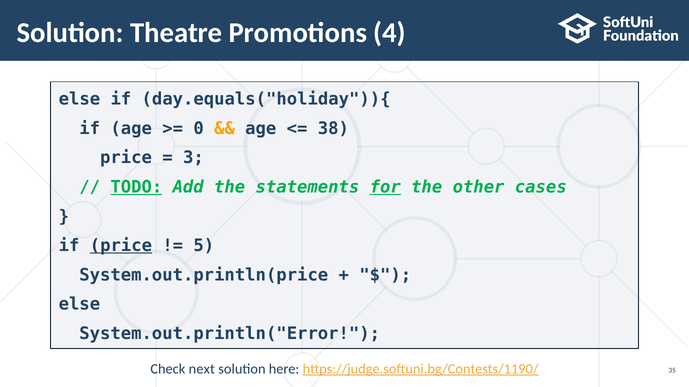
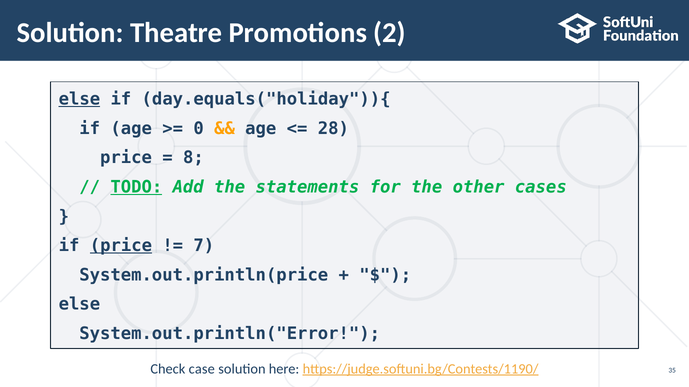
4: 4 -> 2
else at (79, 99) underline: none -> present
38: 38 -> 28
3: 3 -> 8
for underline: present -> none
5: 5 -> 7
next: next -> case
